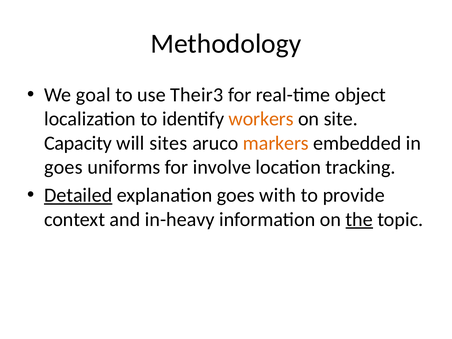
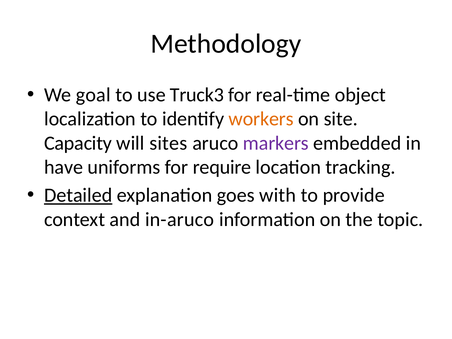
Their3: Their3 -> Truck3
markers colour: orange -> purple
goes at (63, 167): goes -> have
involve: involve -> require
in-heavy: in-heavy -> in-aruco
the underline: present -> none
